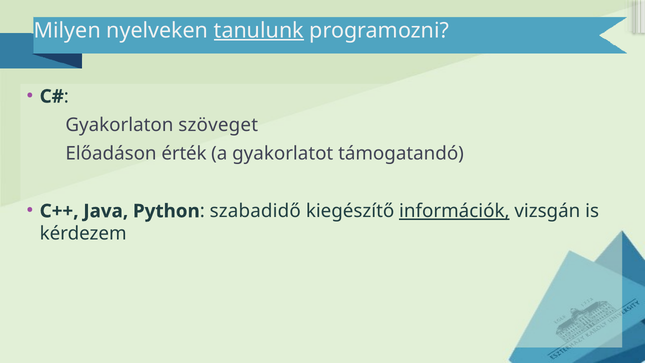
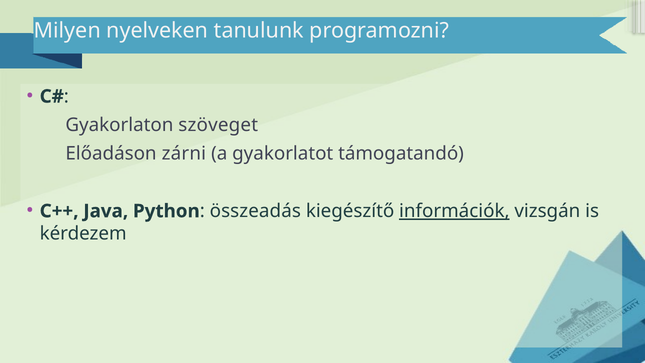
tanulunk underline: present -> none
érték: érték -> zárni
szabadidő: szabadidő -> összeadás
